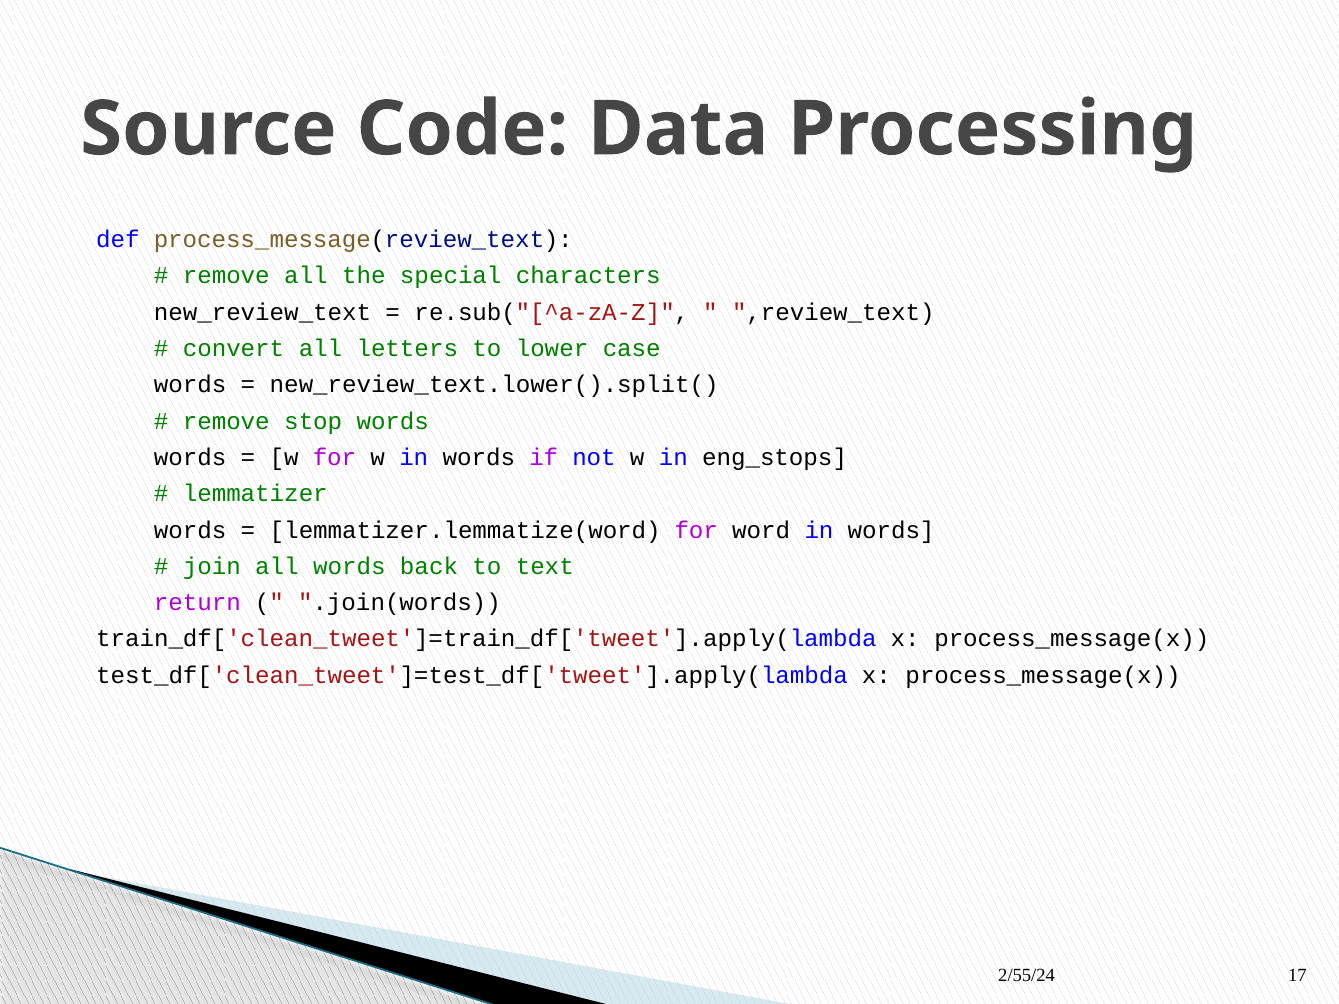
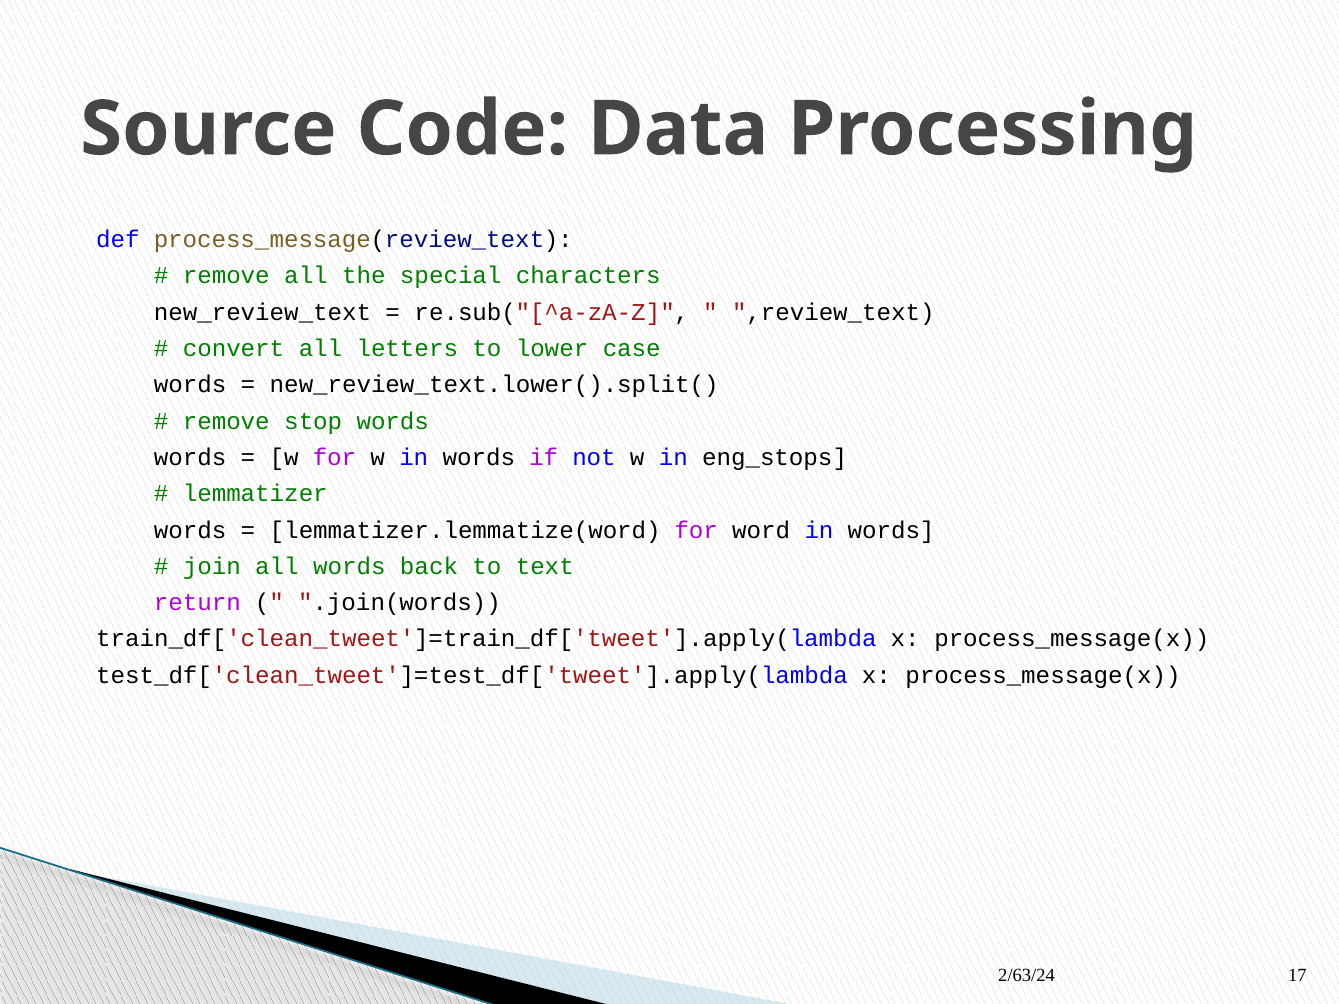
2/55/24: 2/55/24 -> 2/63/24
